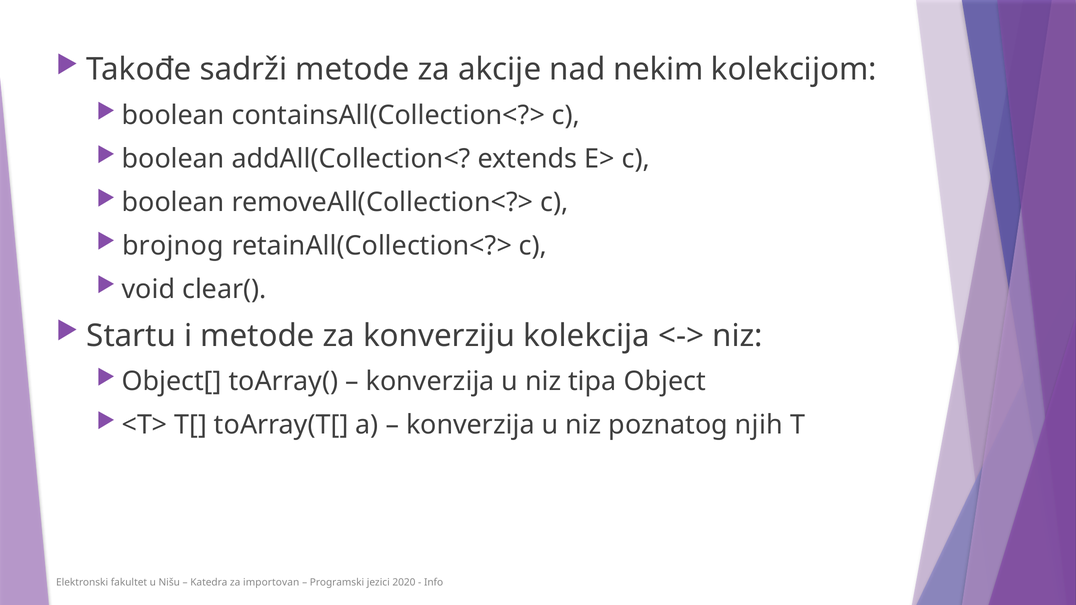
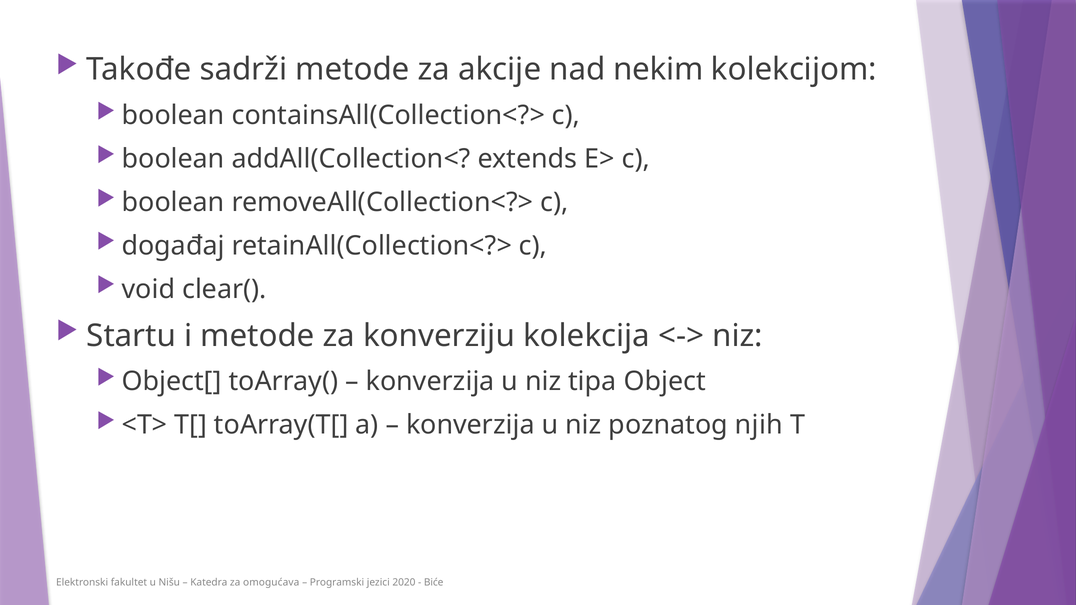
brojnog: brojnog -> događaj
importovan: importovan -> omogućava
Info: Info -> Biće
